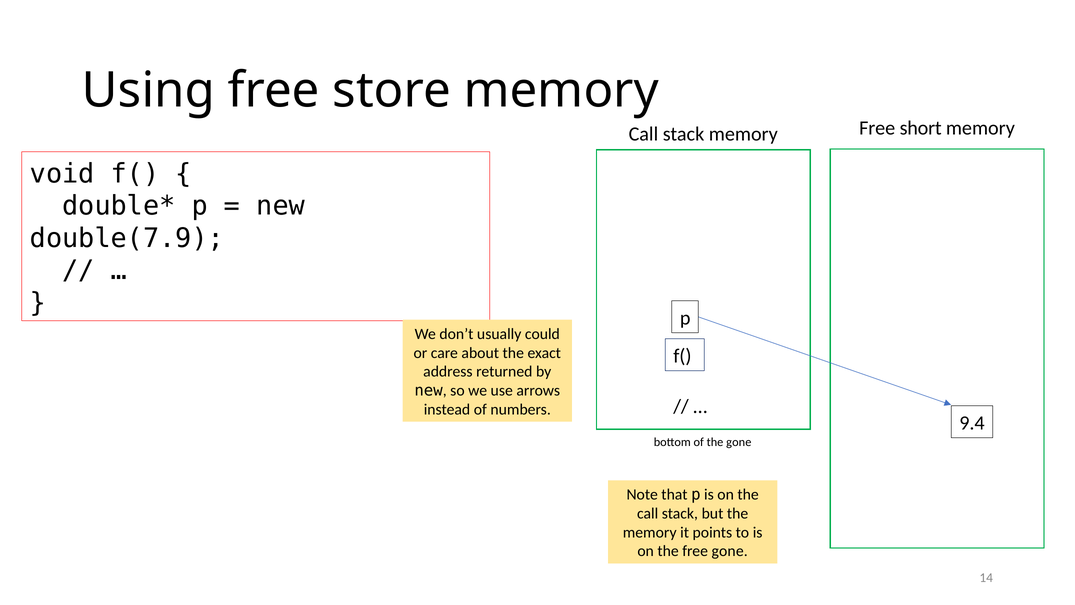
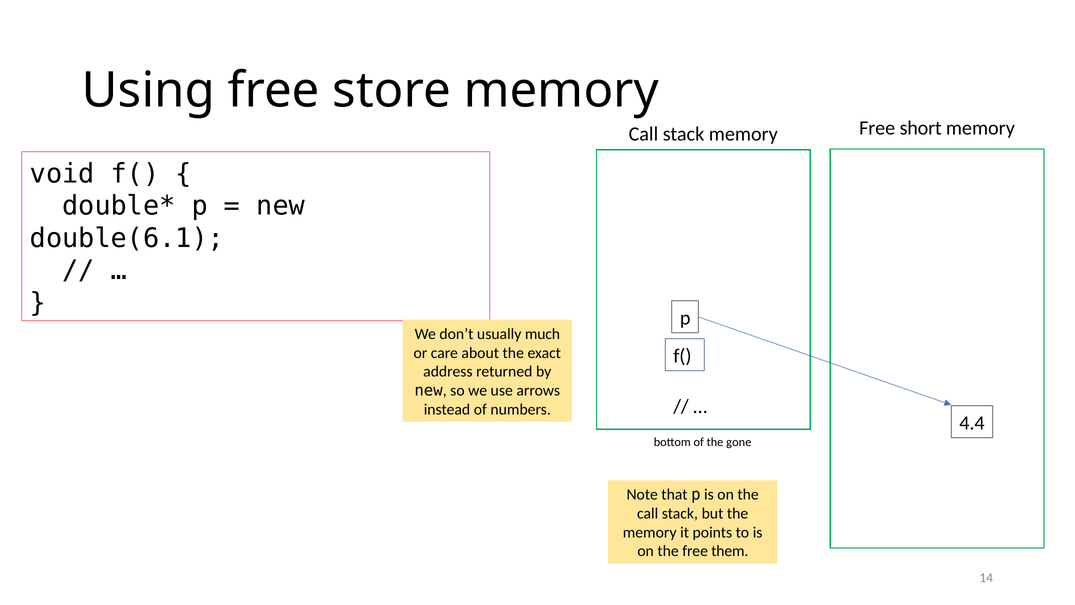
double(7.9: double(7.9 -> double(6.1
could: could -> much
9.4: 9.4 -> 4.4
free gone: gone -> them
